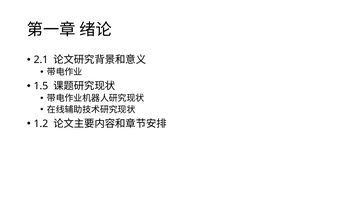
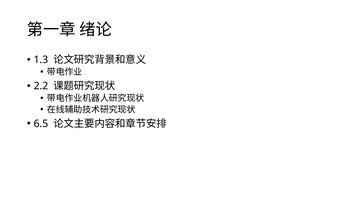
2.1: 2.1 -> 1.3
1.5: 1.5 -> 2.2
1.2: 1.2 -> 6.5
